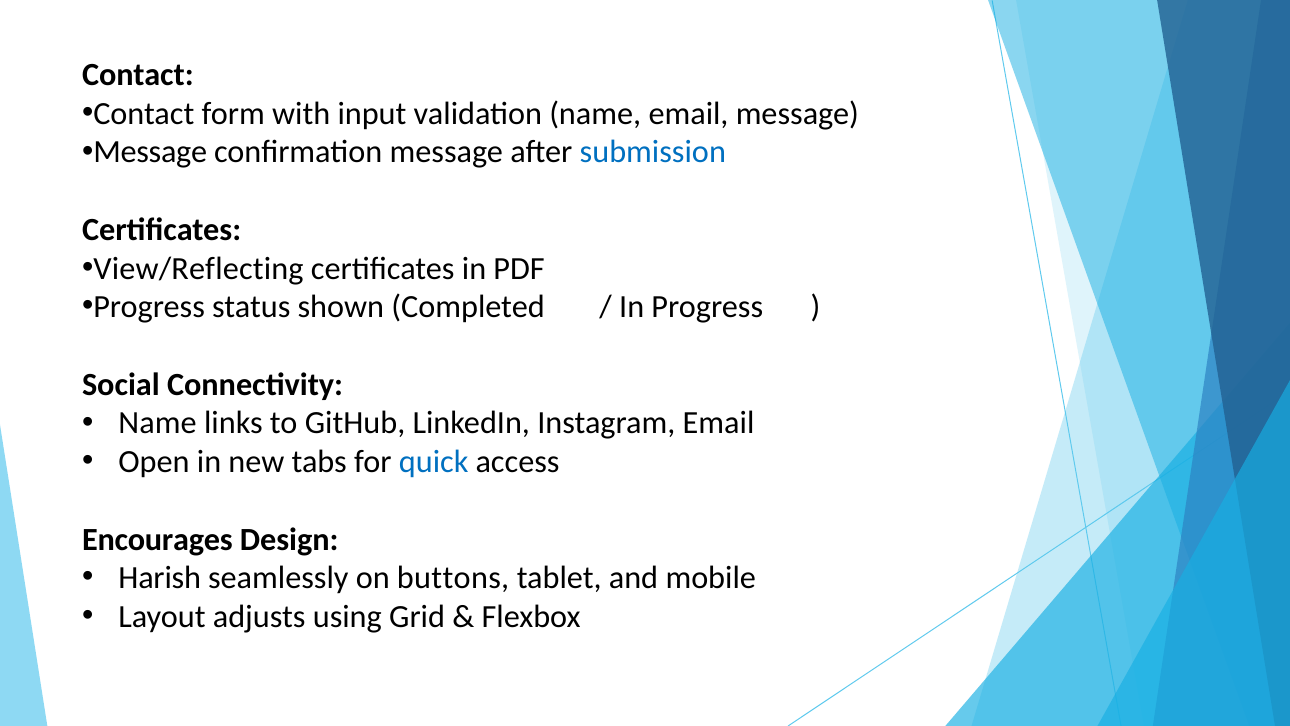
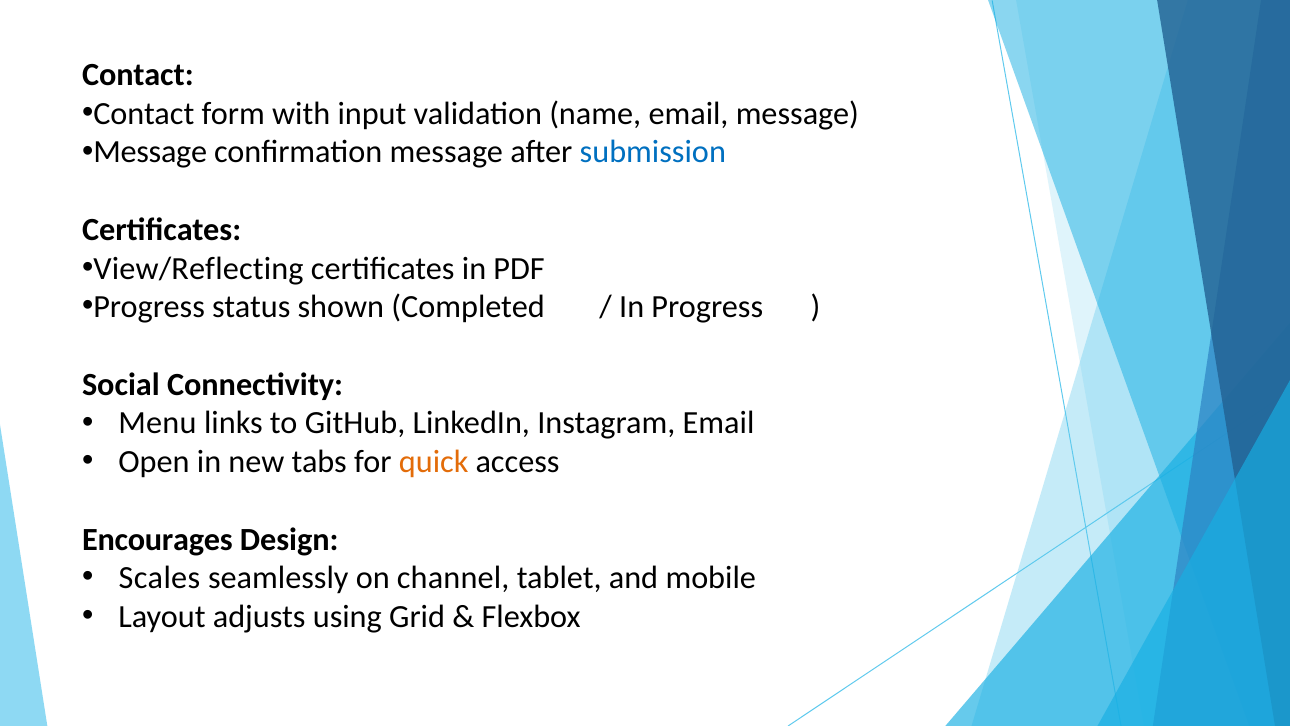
Name at (158, 423): Name -> Menu
quick colour: blue -> orange
Harish: Harish -> Scales
buttons: buttons -> channel
